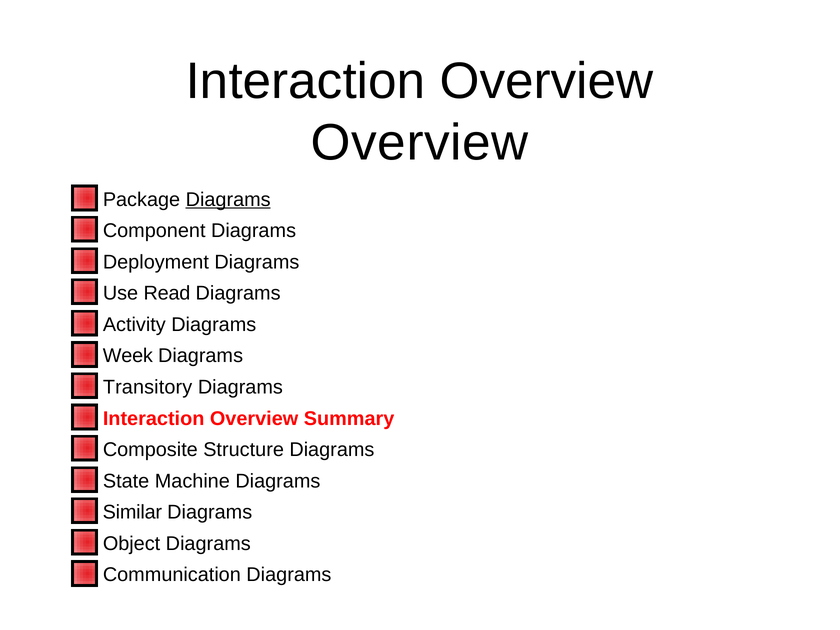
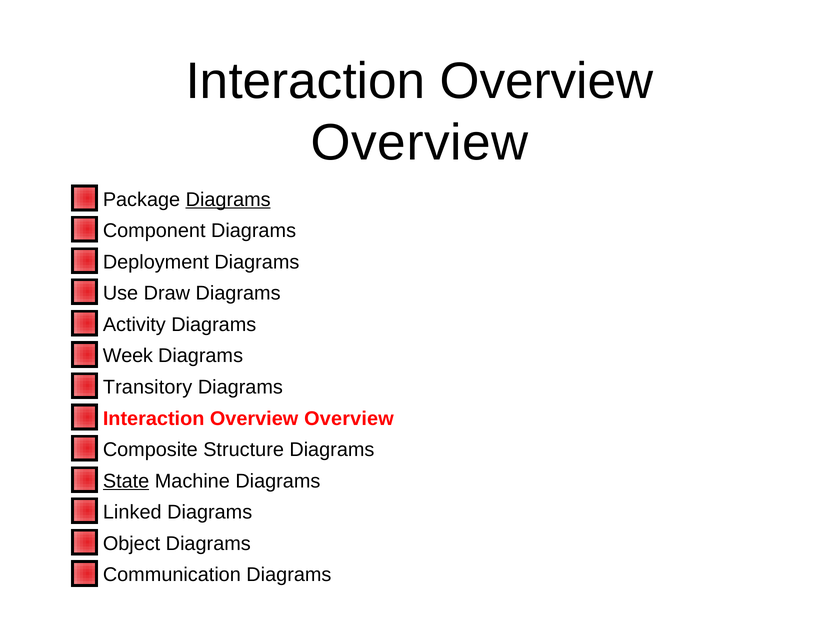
Read: Read -> Draw
Summary at (349, 418): Summary -> Overview
State underline: none -> present
Similar: Similar -> Linked
